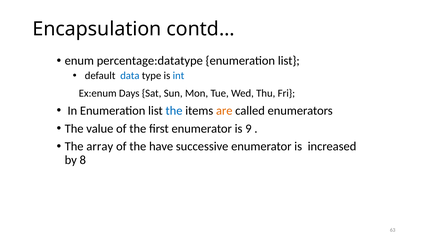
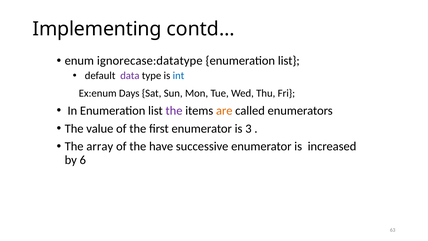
Encapsulation: Encapsulation -> Implementing
percentage:datatype: percentage:datatype -> ignorecase:datatype
data colour: blue -> purple
the at (174, 110) colour: blue -> purple
9: 9 -> 3
8: 8 -> 6
